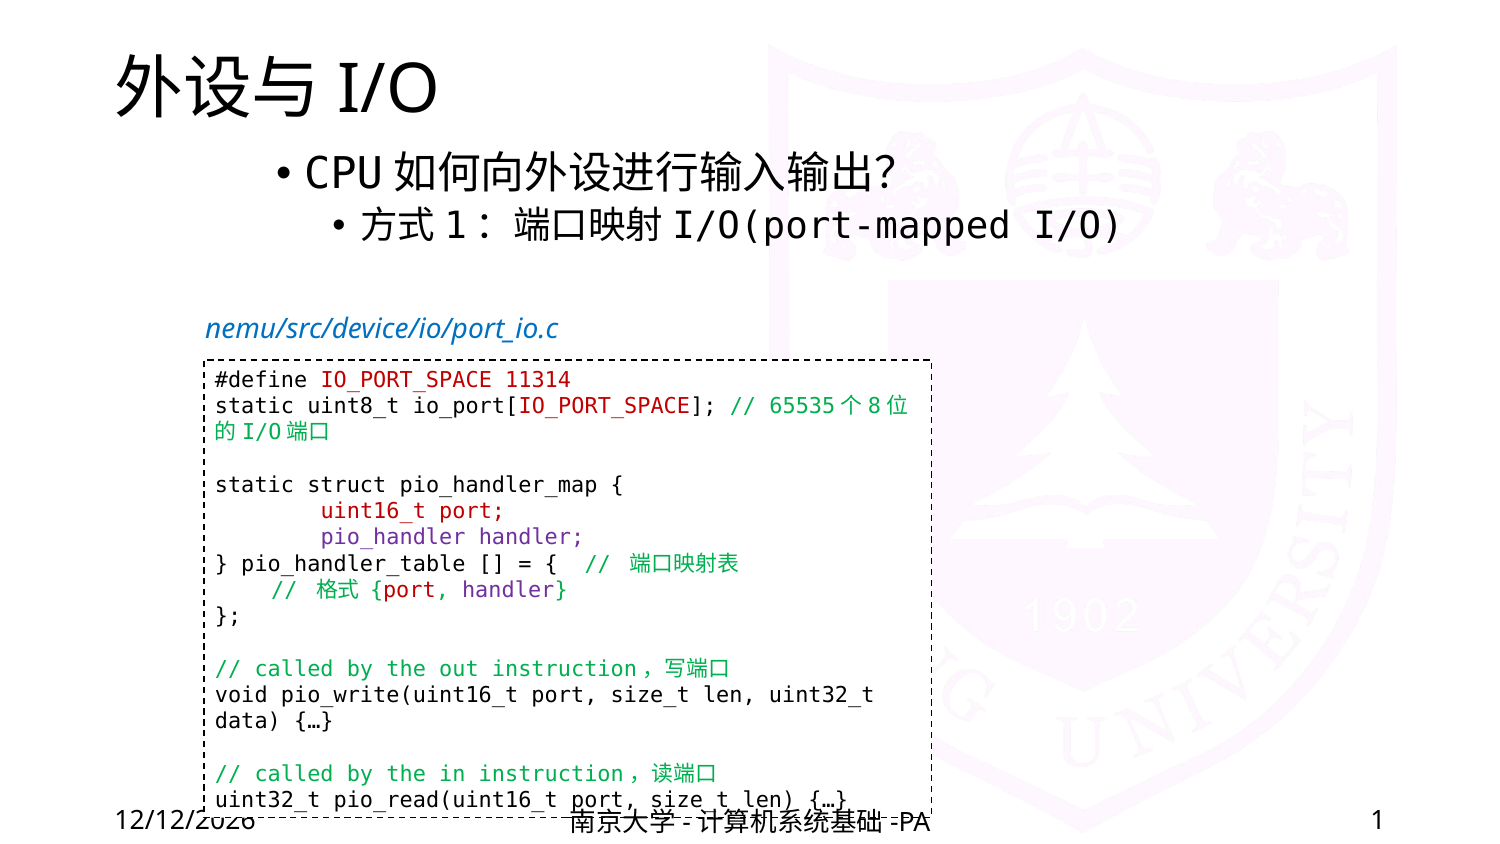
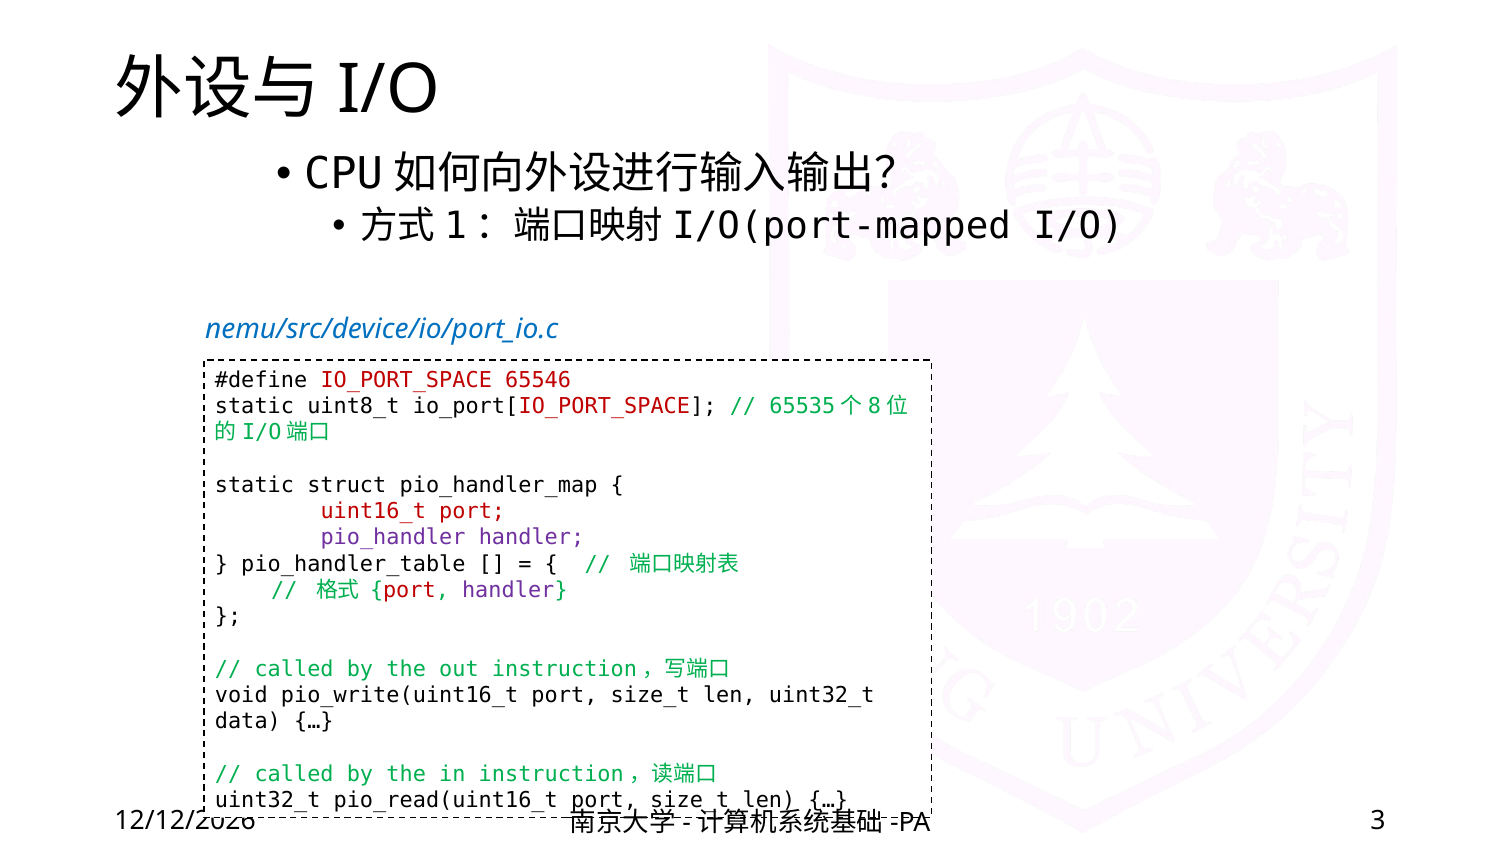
11314: 11314 -> 65546
1: 1 -> 3
